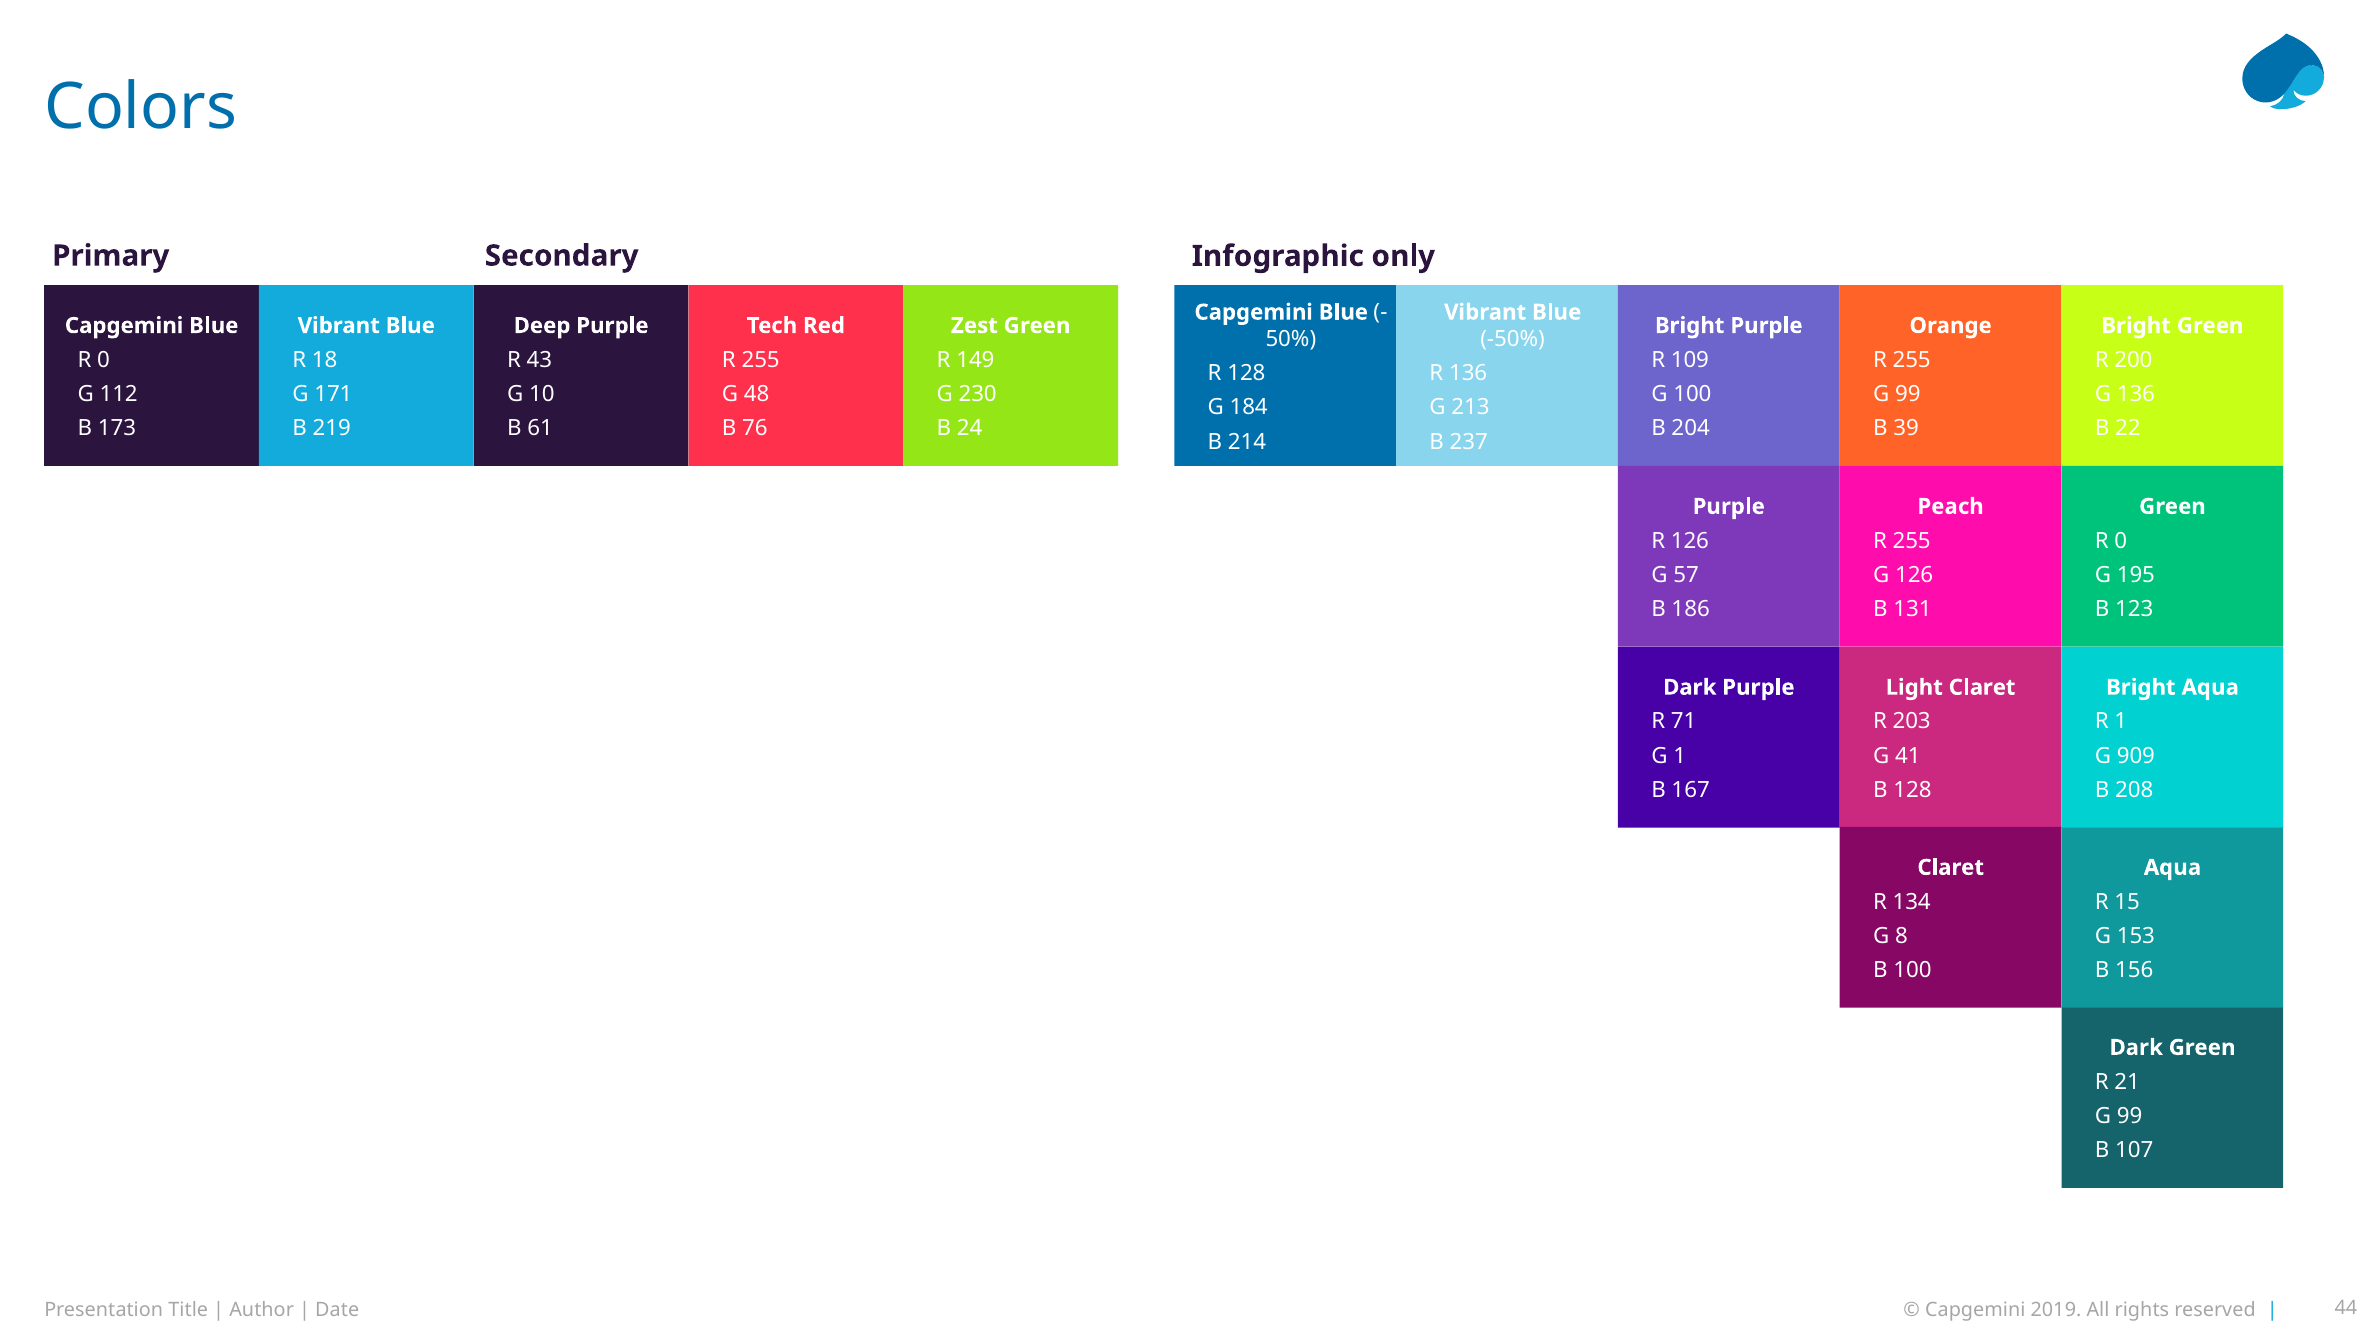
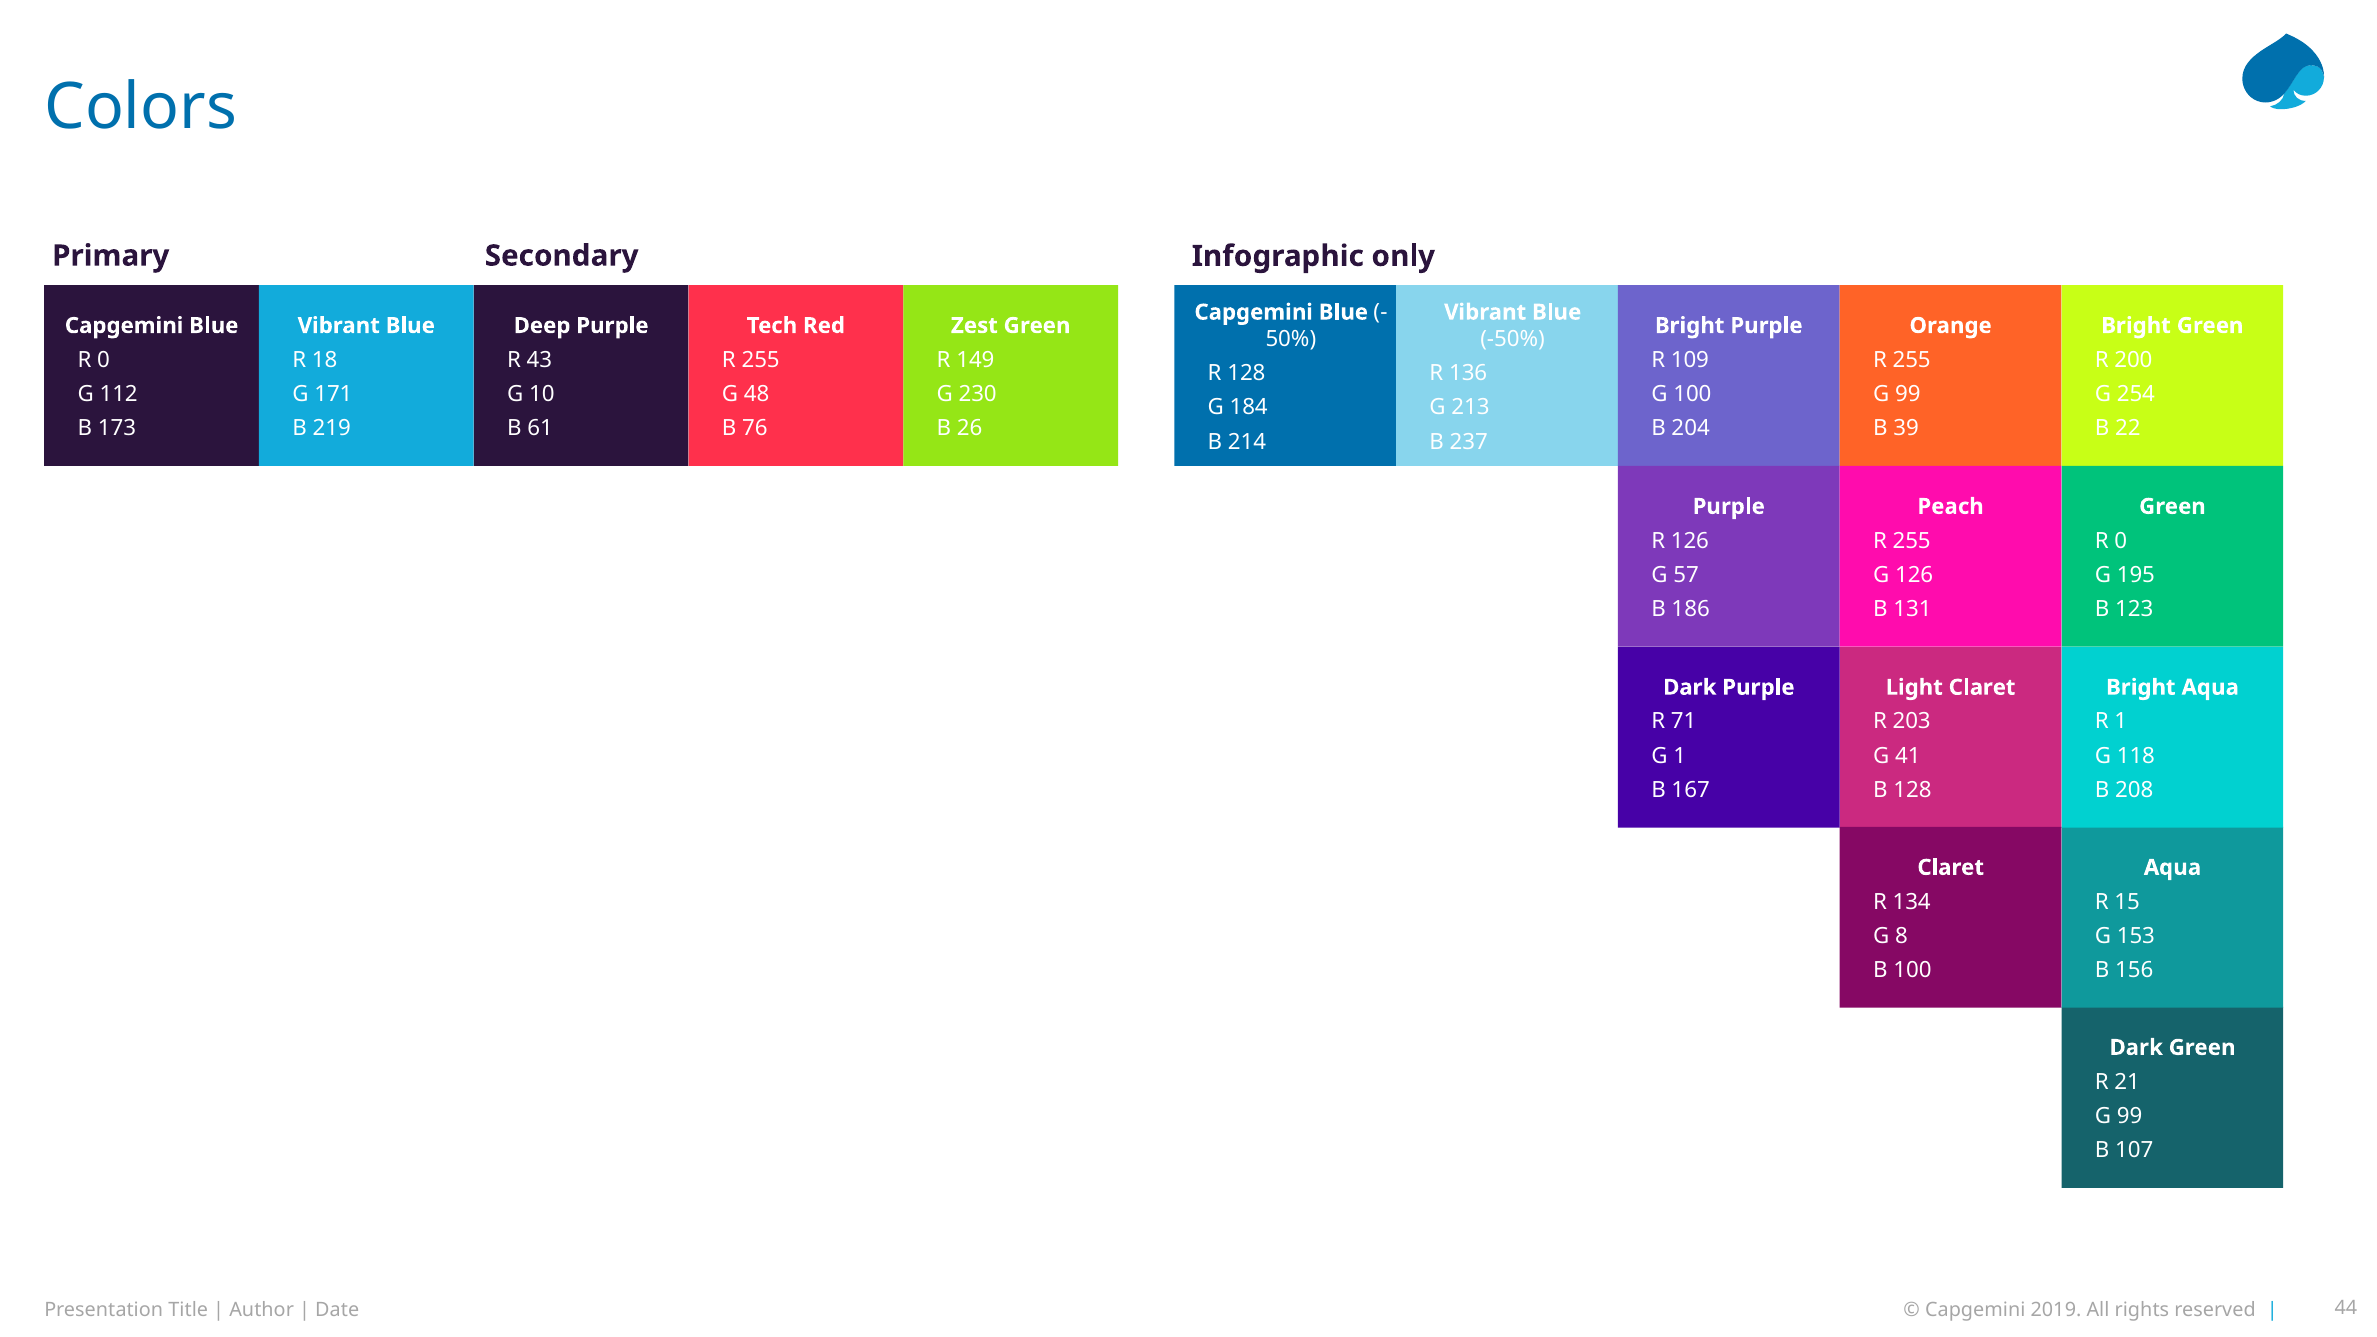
G 136: 136 -> 254
24: 24 -> 26
909: 909 -> 118
